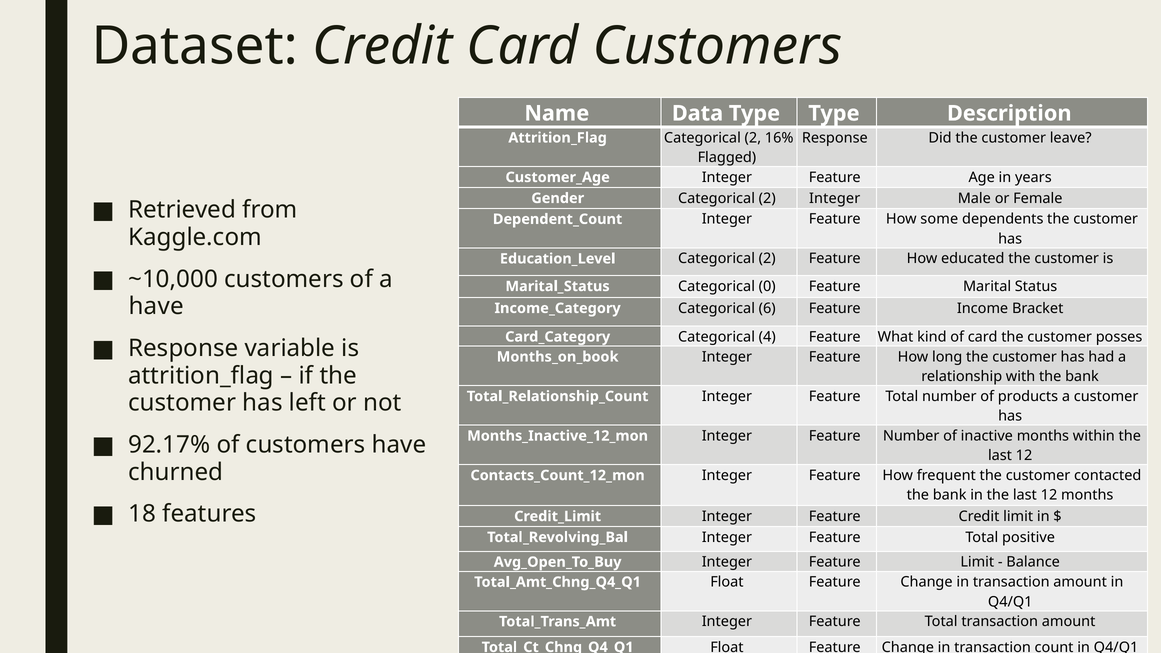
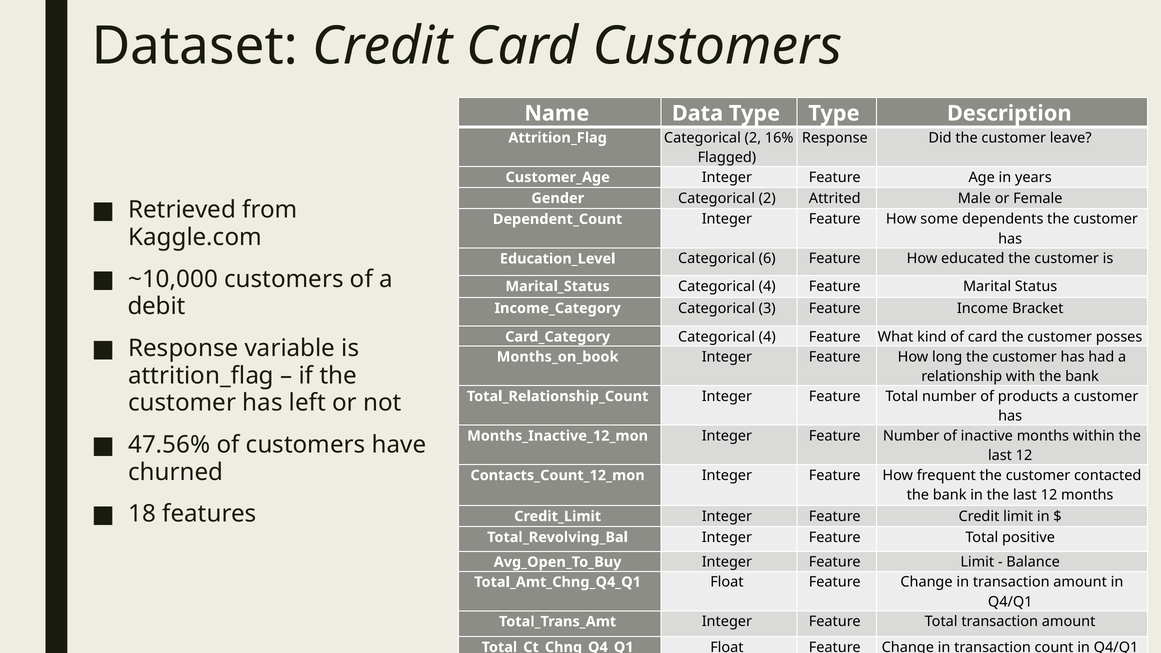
2 Integer: Integer -> Attrited
2 at (767, 259): 2 -> 6
0 at (767, 286): 0 -> 4
have at (156, 306): have -> debit
6: 6 -> 3
92.17%: 92.17% -> 47.56%
